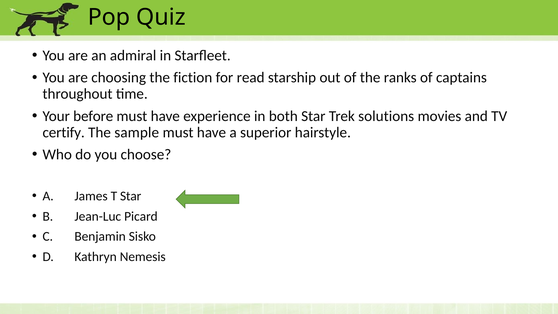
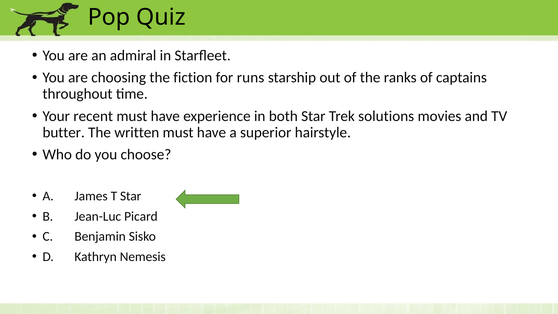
read: read -> runs
before: before -> recent
certify: certify -> butter
sample: sample -> written
